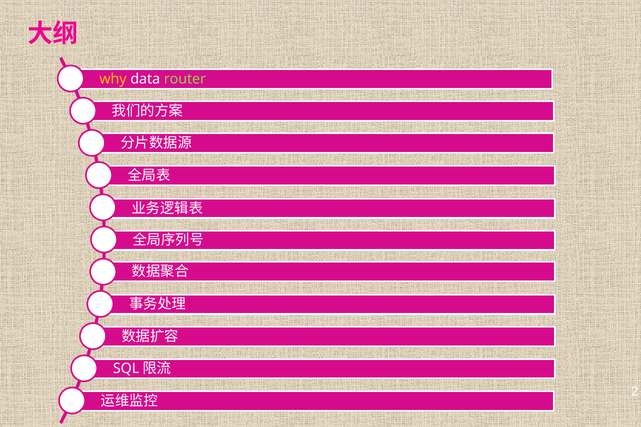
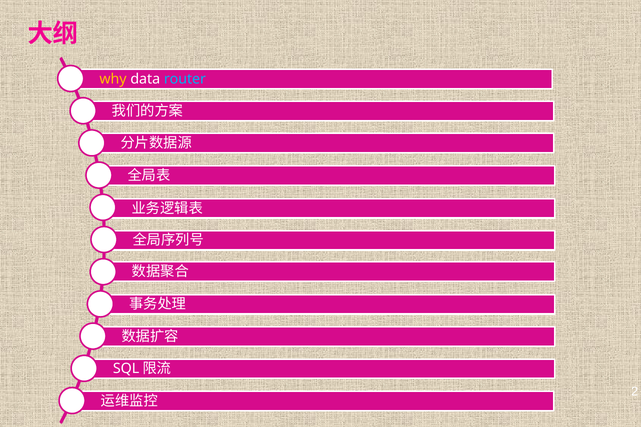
router colour: light green -> light blue
